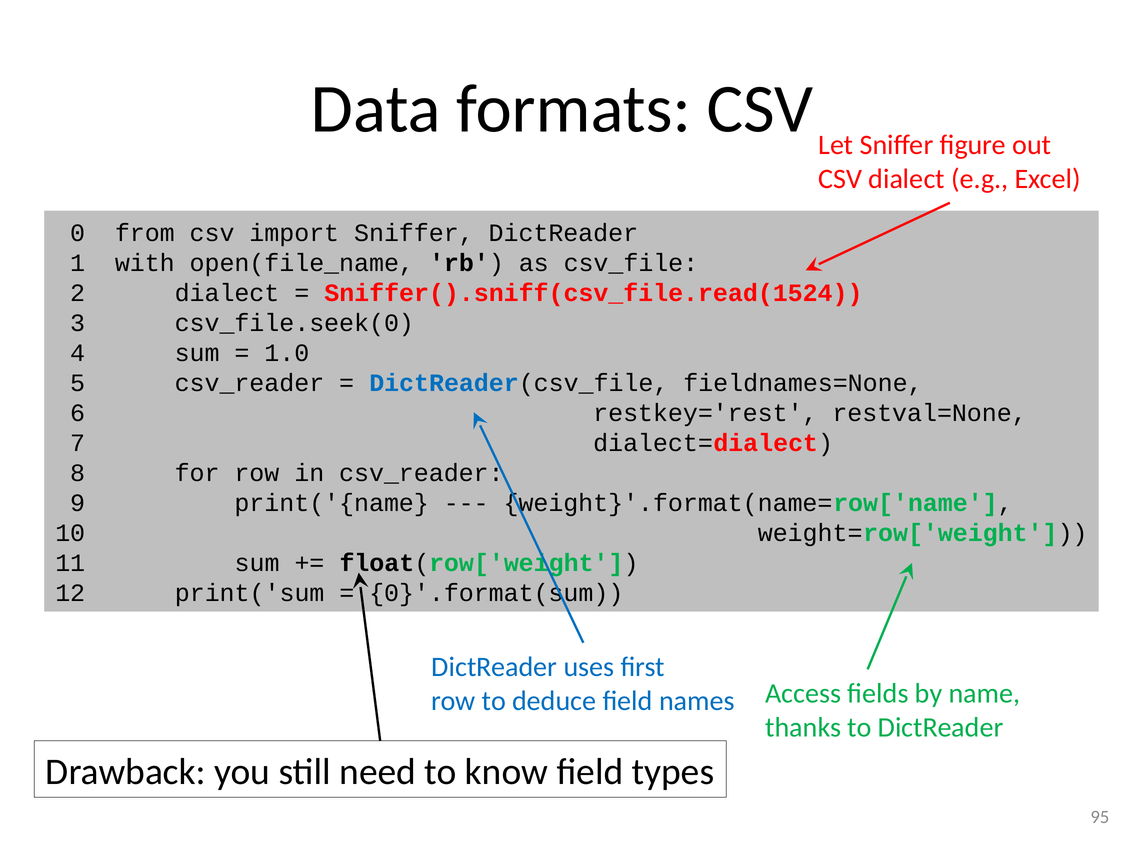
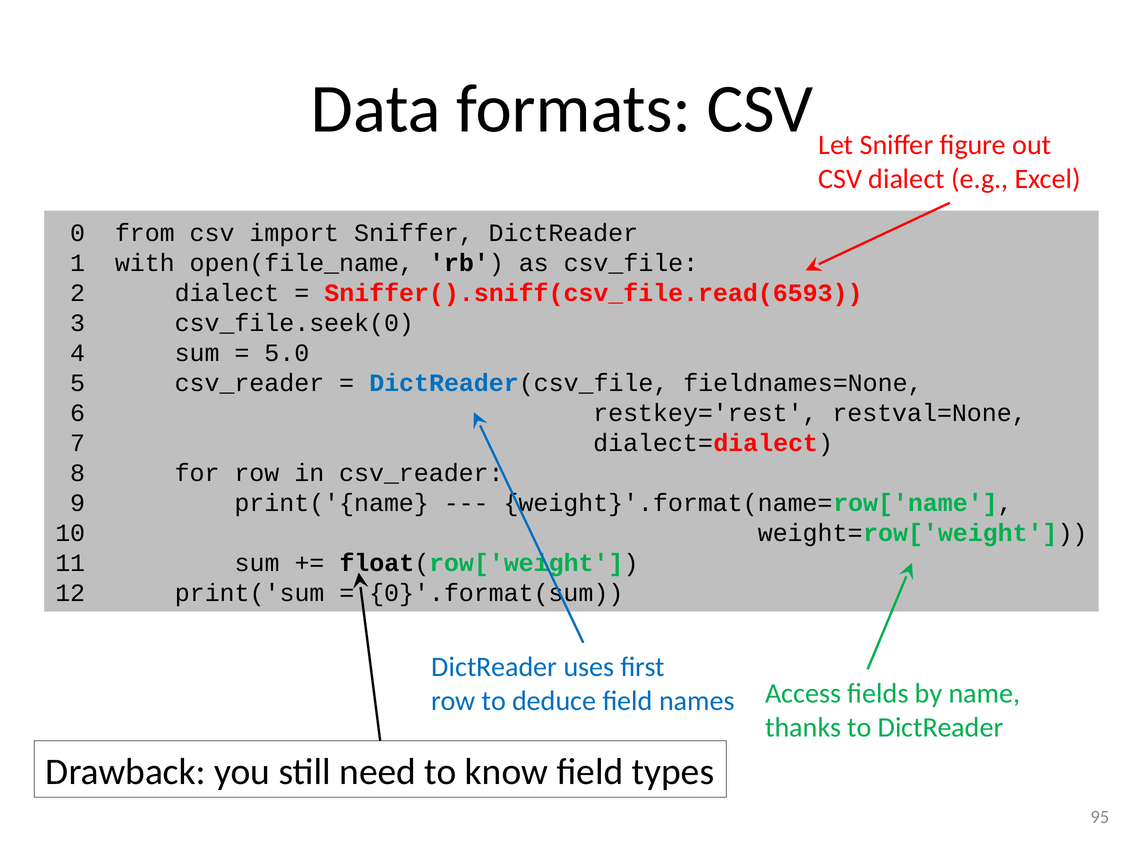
Sniffer().sniff(csv_file.read(1524: Sniffer().sniff(csv_file.read(1524 -> Sniffer().sniff(csv_file.read(6593
1.0: 1.0 -> 5.0
